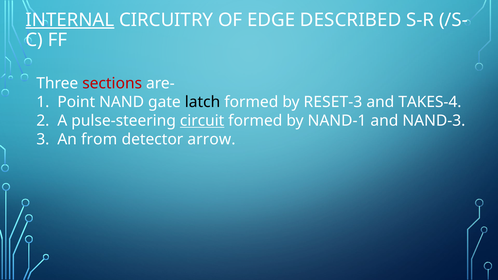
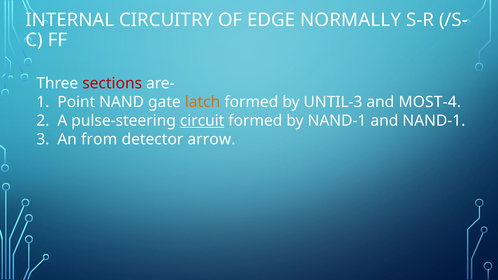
INTERNAL underline: present -> none
DESCRIBED: DESCRIBED -> NORMALLY
latch colour: black -> orange
RESET-3: RESET-3 -> UNTIL-3
TAKES-4: TAKES-4 -> MOST-4
and NAND-3: NAND-3 -> NAND-1
